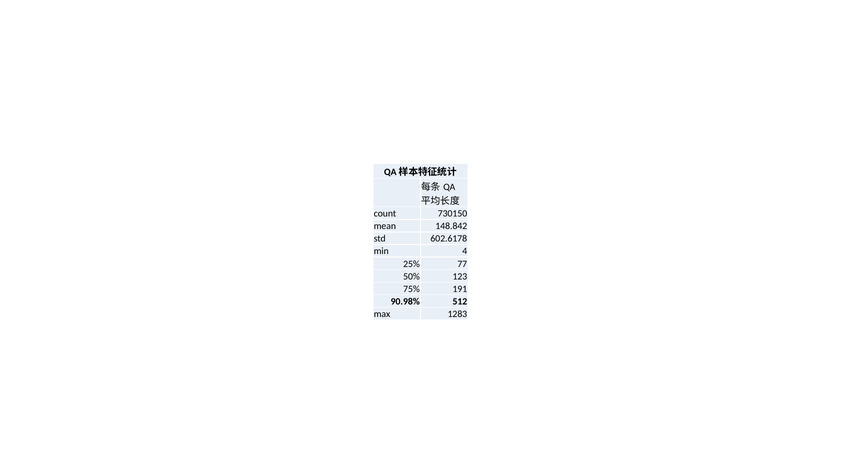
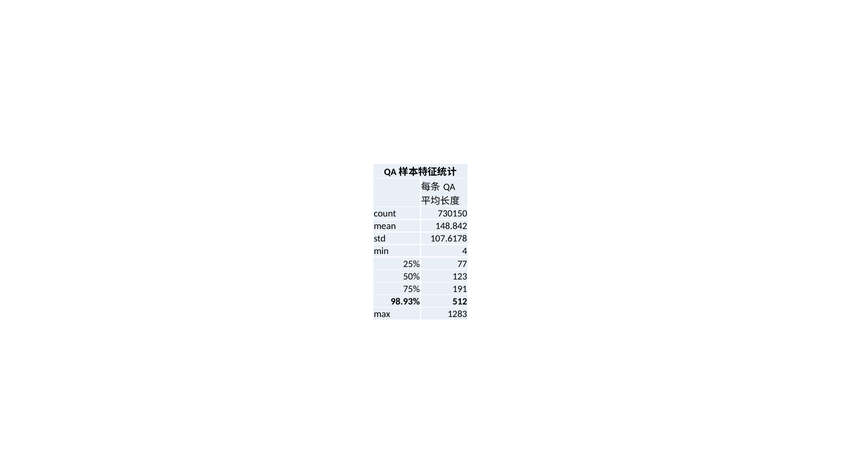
602.6178: 602.6178 -> 107.6178
90.98%: 90.98% -> 98.93%
